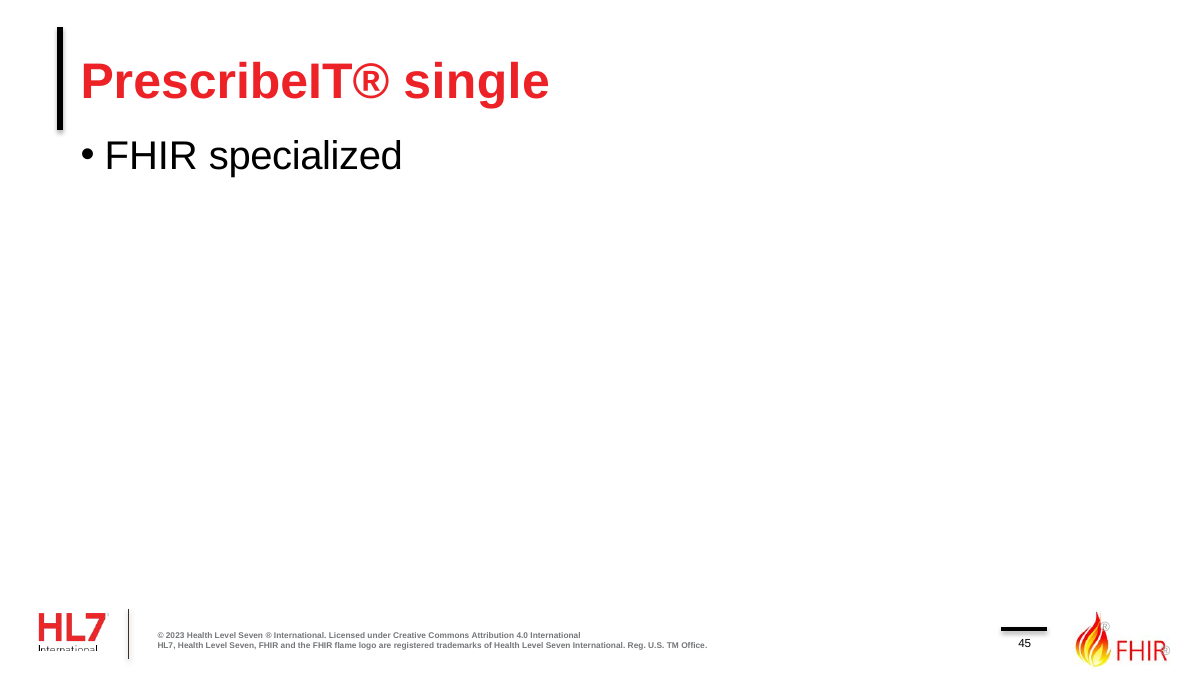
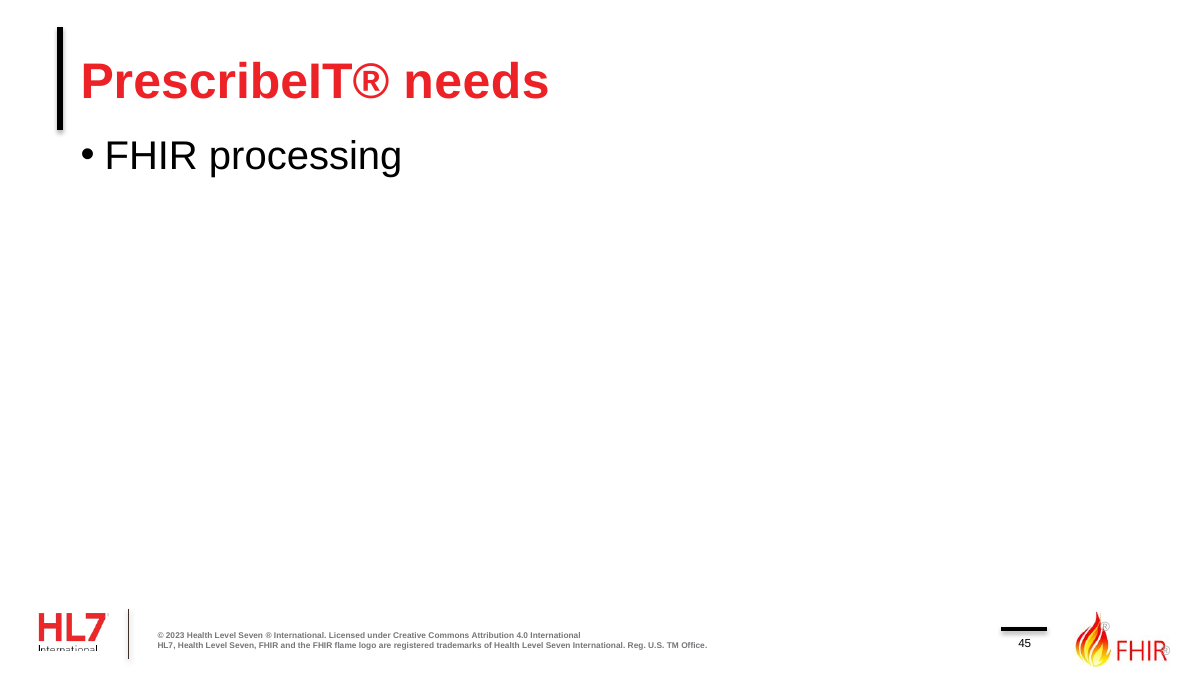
single: single -> needs
specialized: specialized -> processing
